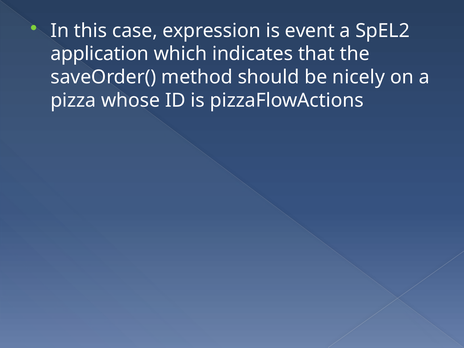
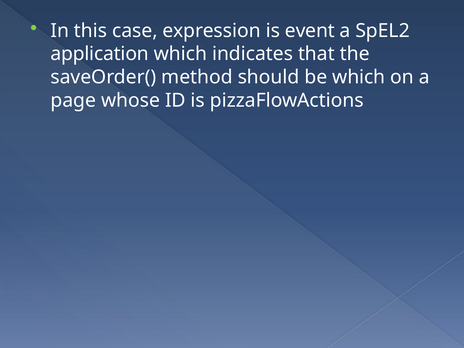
be nicely: nicely -> which
pizza: pizza -> page
